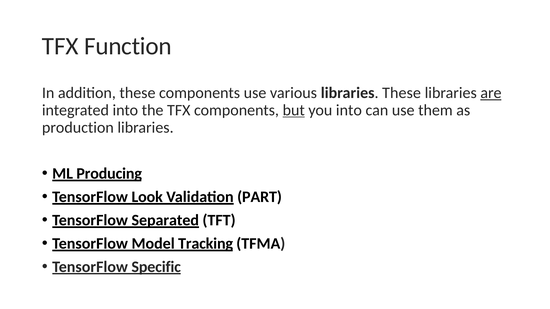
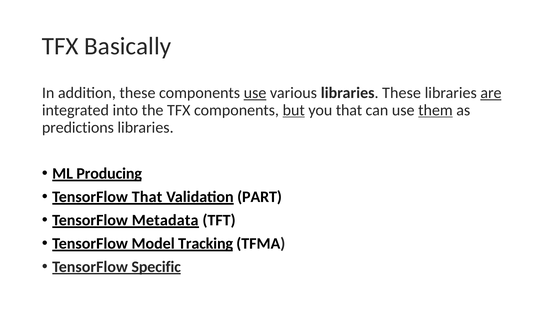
Function: Function -> Basically
use at (255, 93) underline: none -> present
you into: into -> that
them underline: none -> present
production: production -> predictions
TensorFlow Look: Look -> That
Separated: Separated -> Metadata
